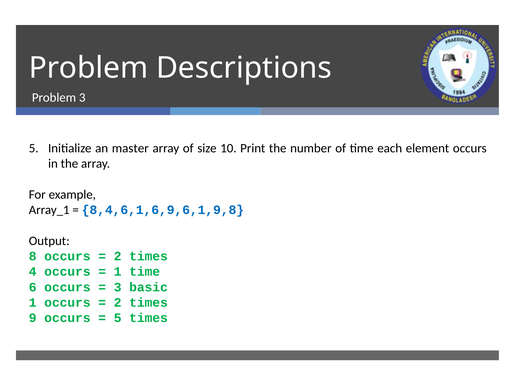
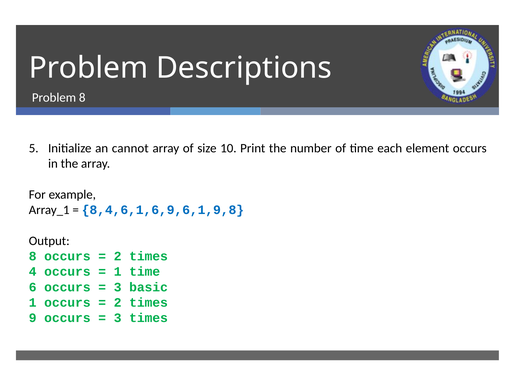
Problem 3: 3 -> 8
master: master -> cannot
5 at (118, 318): 5 -> 3
